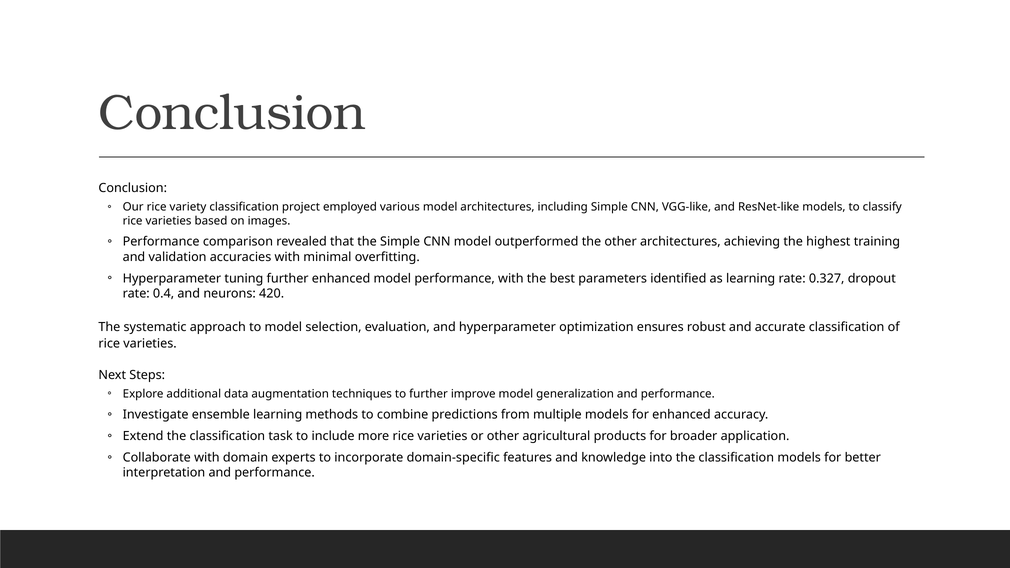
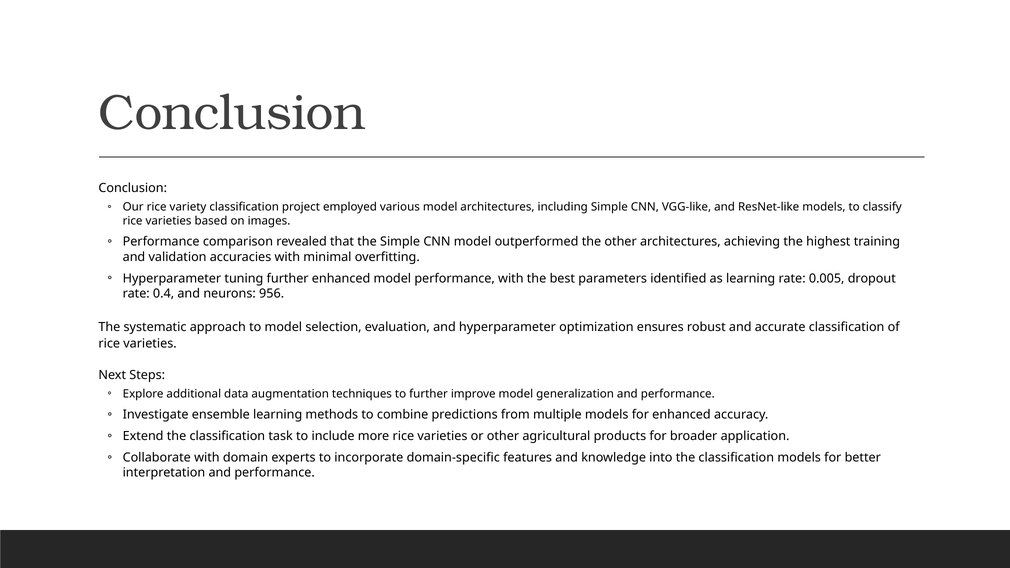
0.327: 0.327 -> 0.005
420: 420 -> 956
